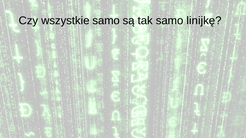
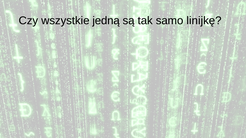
wszystkie samo: samo -> jedną
